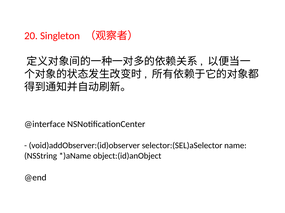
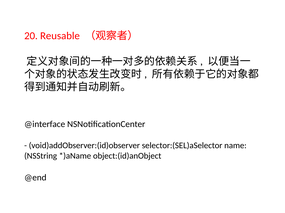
Singleton: Singleton -> Reusable
